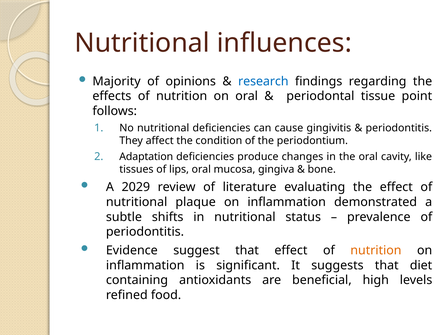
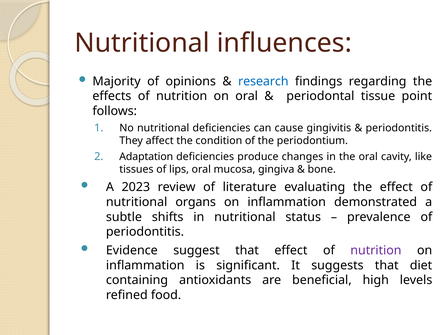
2029: 2029 -> 2023
plaque: plaque -> organs
nutrition at (376, 251) colour: orange -> purple
